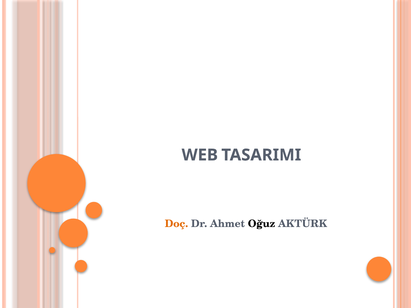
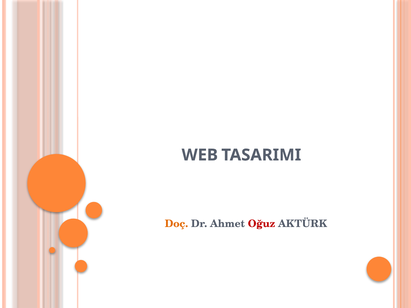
Oğuz colour: black -> red
